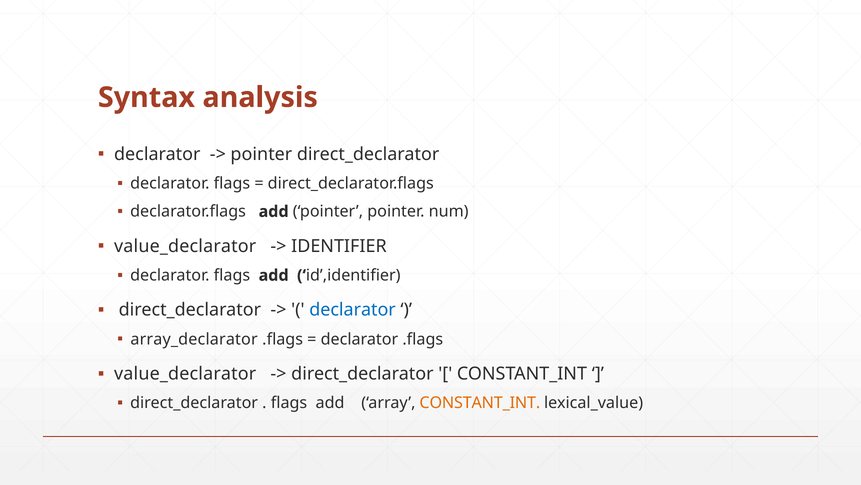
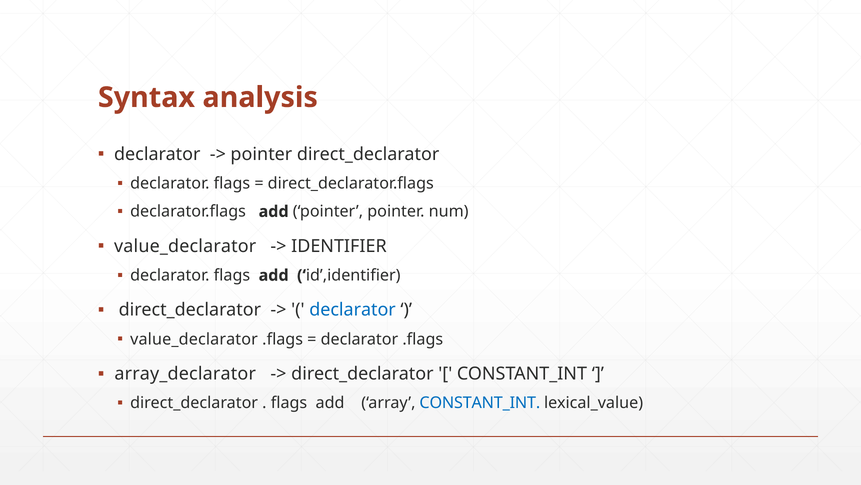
array_declarator at (194, 339): array_declarator -> value_declarator
value_declarator at (185, 373): value_declarator -> array_declarator
CONSTANT_INT at (480, 403) colour: orange -> blue
